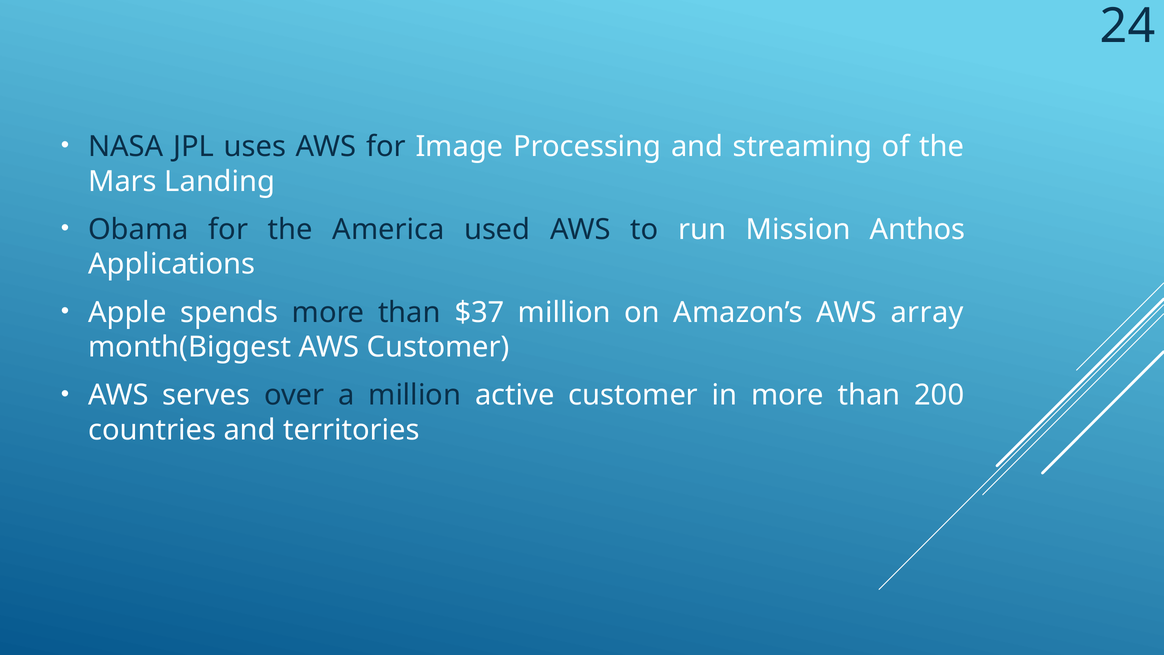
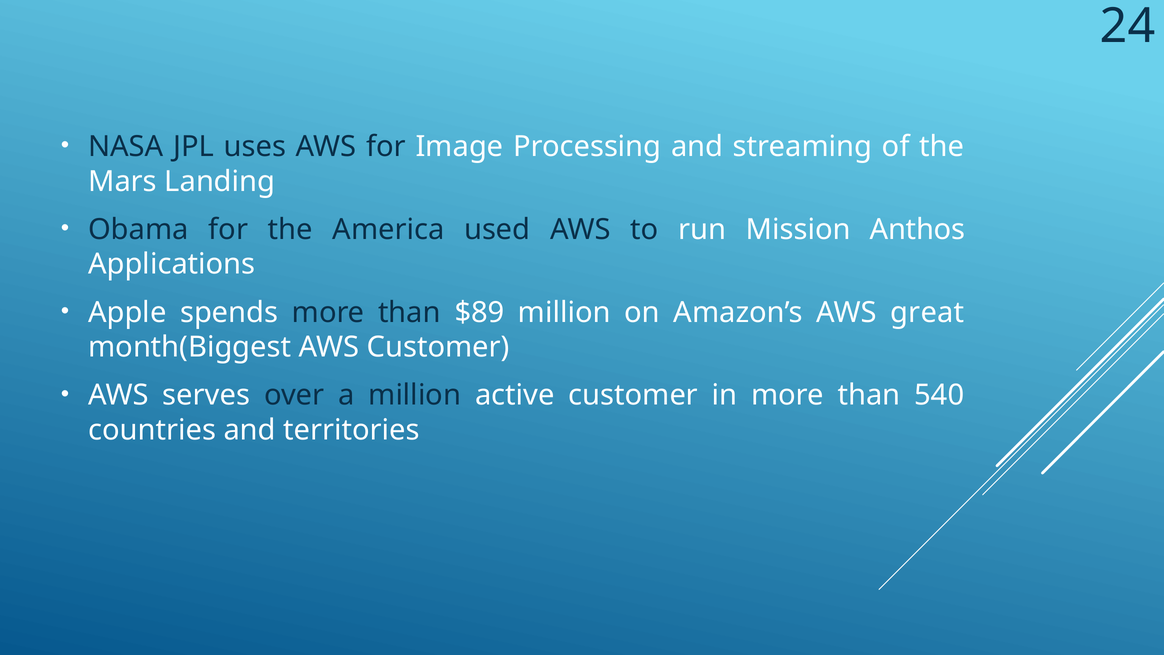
$37: $37 -> $89
array: array -> great
200: 200 -> 540
